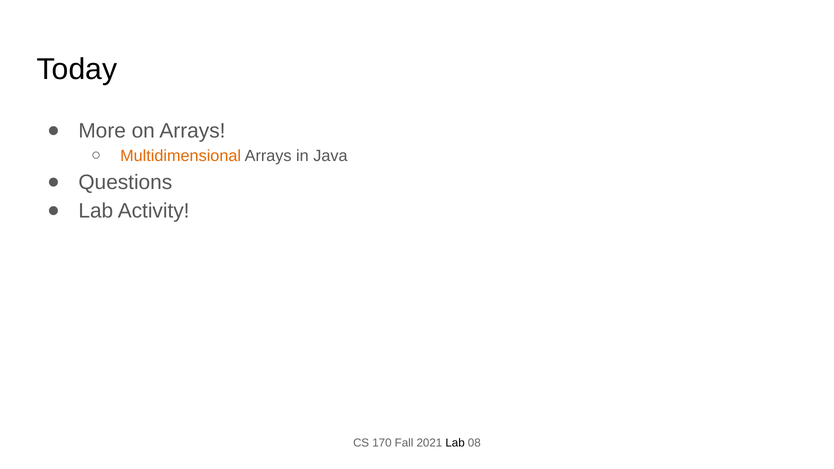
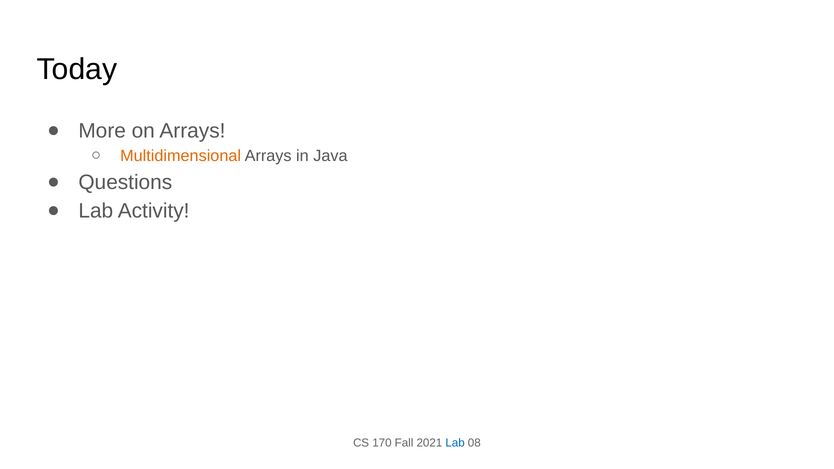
Lab at (455, 443) colour: black -> blue
